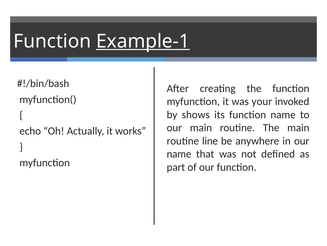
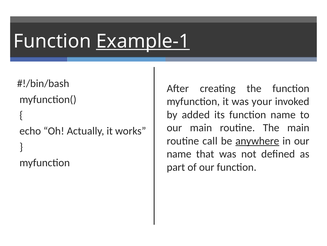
shows: shows -> added
line: line -> call
anywhere underline: none -> present
